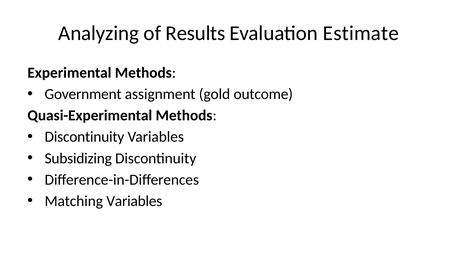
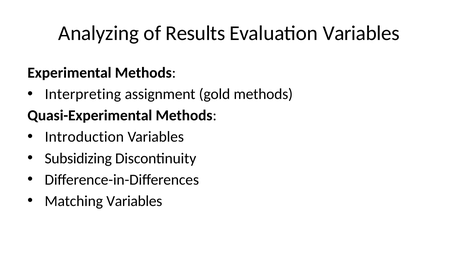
Evaluation Estimate: Estimate -> Variables
Government: Government -> Interpreting
gold outcome: outcome -> methods
Discontinuity at (84, 137): Discontinuity -> Introduction
